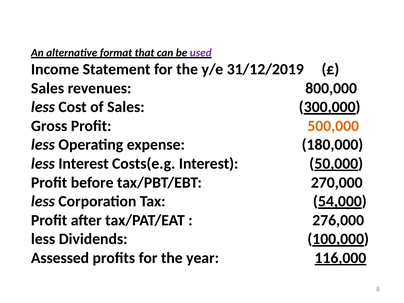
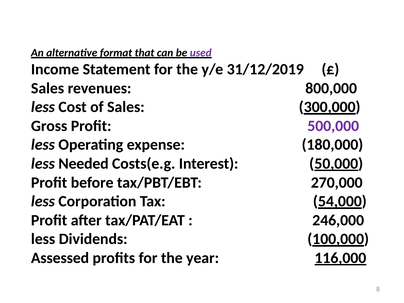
500,000 colour: orange -> purple
less Interest: Interest -> Needed
276,000: 276,000 -> 246,000
